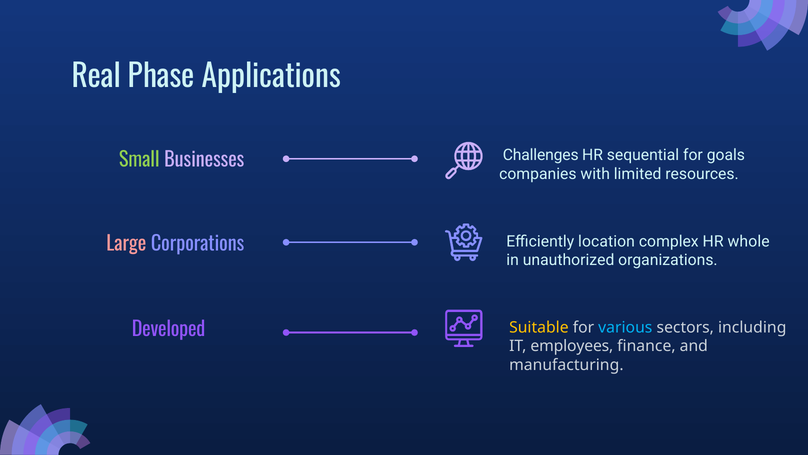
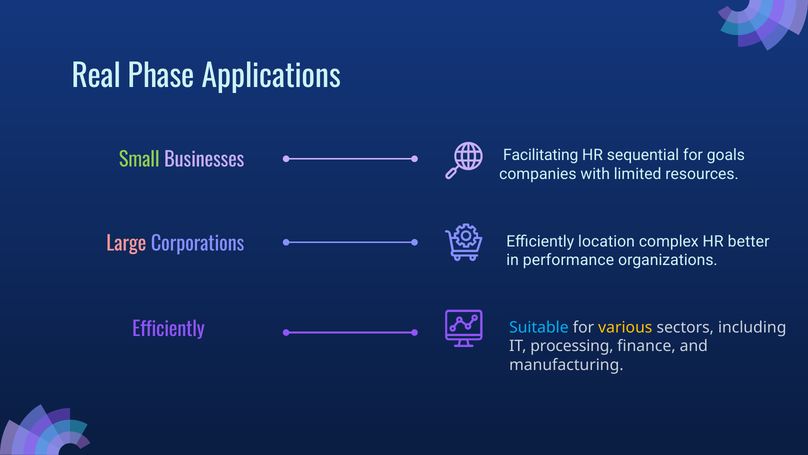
Challenges: Challenges -> Facilitating
whole: whole -> better
unauthorized: unauthorized -> performance
Suitable colour: yellow -> light blue
various colour: light blue -> yellow
Developed at (169, 329): Developed -> Efficiently
employees: employees -> processing
